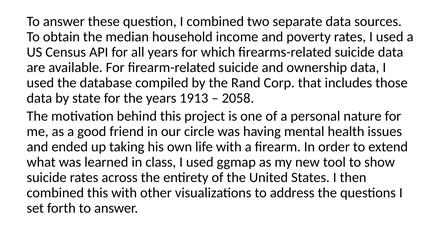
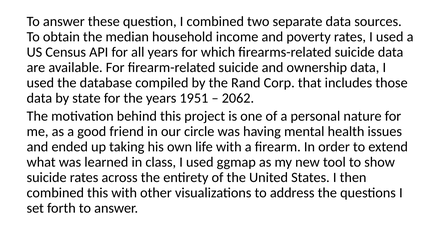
1913: 1913 -> 1951
2058: 2058 -> 2062
